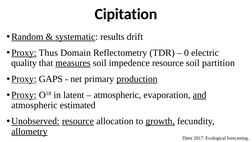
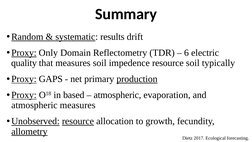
Cipitation: Cipitation -> Summary
Thus: Thus -> Only
0: 0 -> 6
measures at (73, 63) underline: present -> none
partition: partition -> typically
latent: latent -> based
and underline: present -> none
atmospheric estimated: estimated -> measures
growth underline: present -> none
